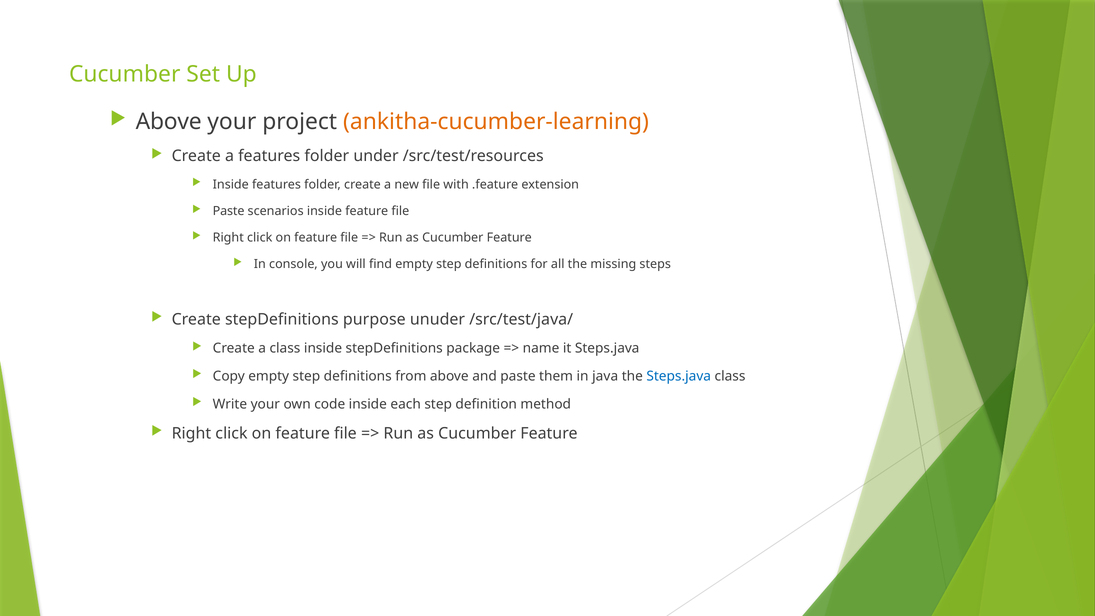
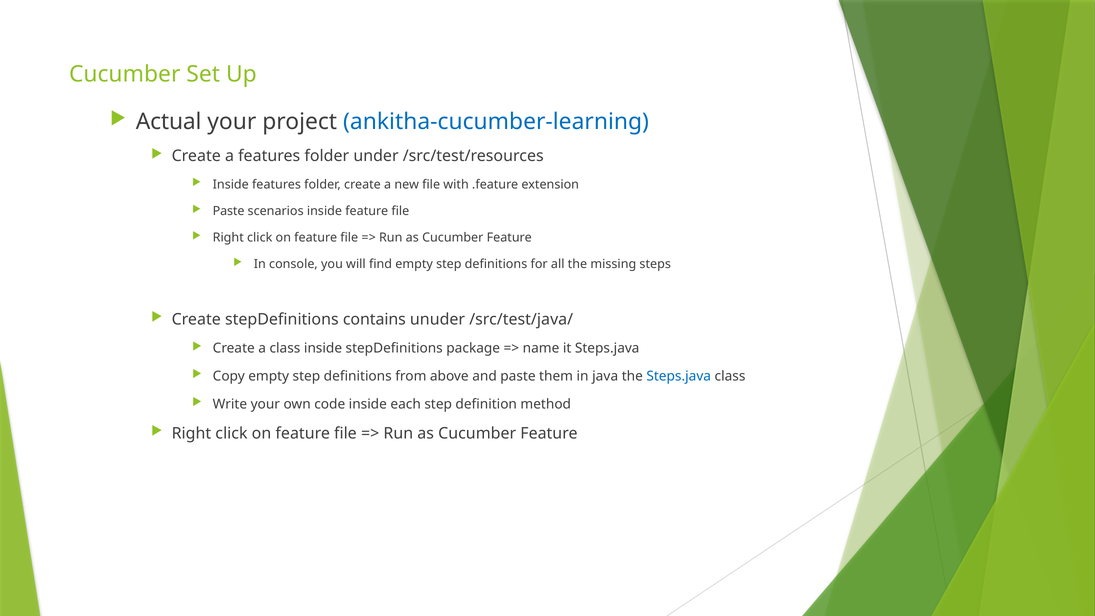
Above at (169, 122): Above -> Actual
ankitha-cucumber-learning colour: orange -> blue
purpose: purpose -> contains
